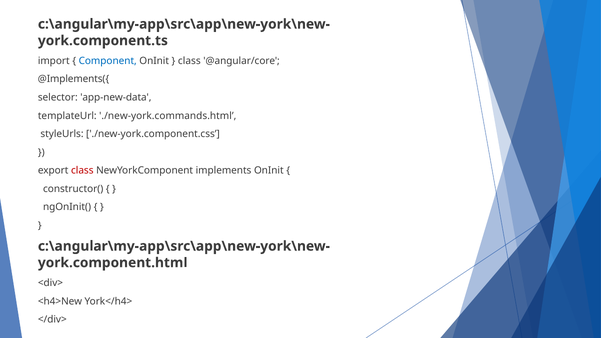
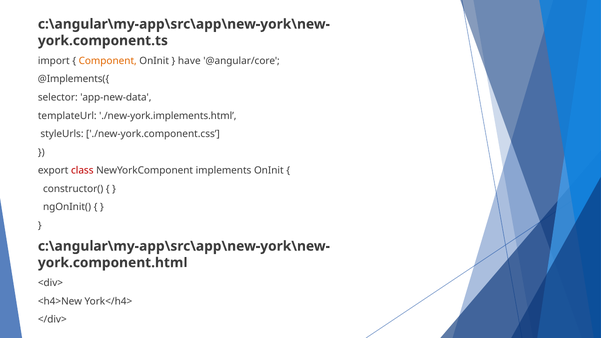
Component colour: blue -> orange
class at (189, 61): class -> have
./new-york.commands.html: ./new-york.commands.html -> ./new-york.implements.html
